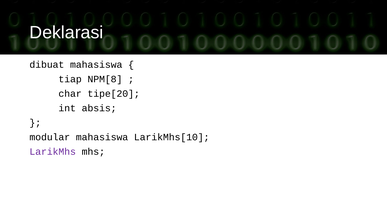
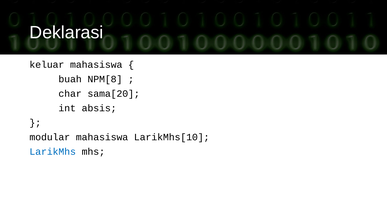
dibuat: dibuat -> keluar
tiap: tiap -> buah
tipe[20: tipe[20 -> sama[20
LarikMhs colour: purple -> blue
